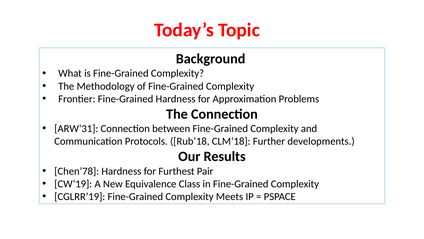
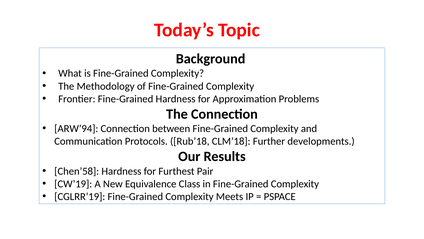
ARW’31: ARW’31 -> ARW’94
Chen’78: Chen’78 -> Chen’58
